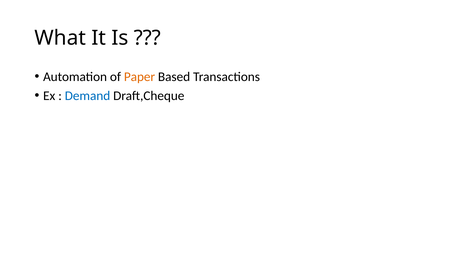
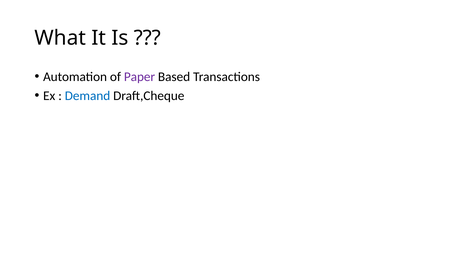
Paper colour: orange -> purple
